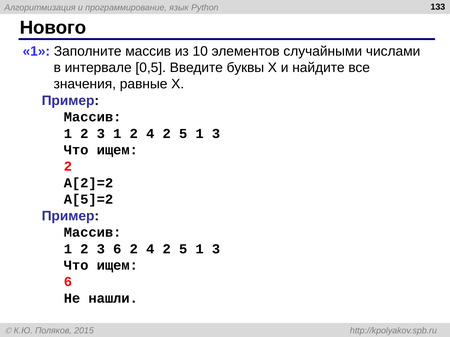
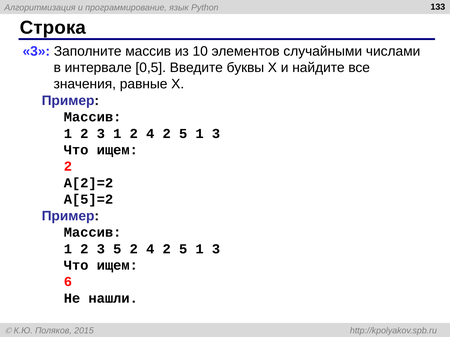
Нового: Нового -> Строка
1 at (36, 51): 1 -> 3
3 6: 6 -> 5
